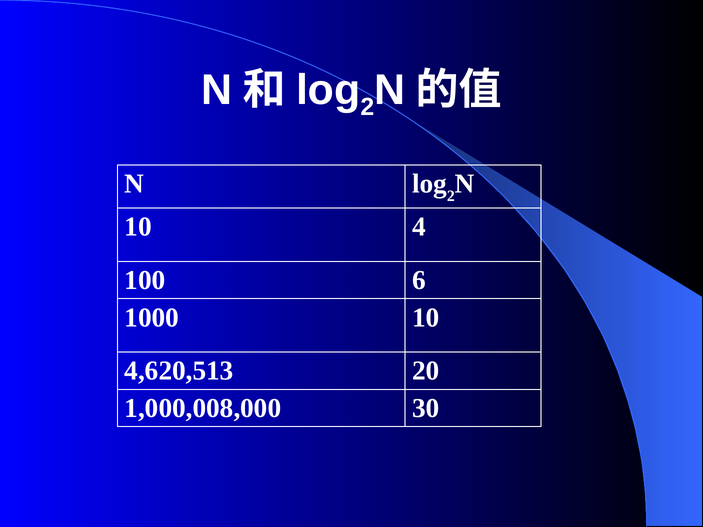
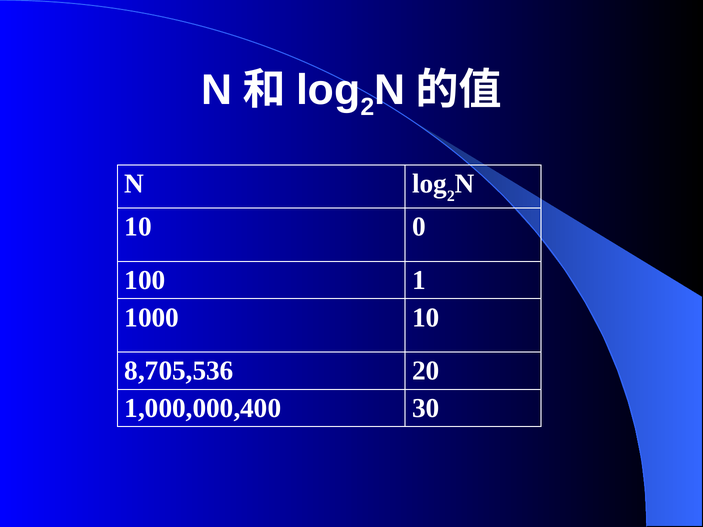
4: 4 -> 0
6: 6 -> 1
4,620,513: 4,620,513 -> 8,705,536
1,000,008,000: 1,000,008,000 -> 1,000,000,400
